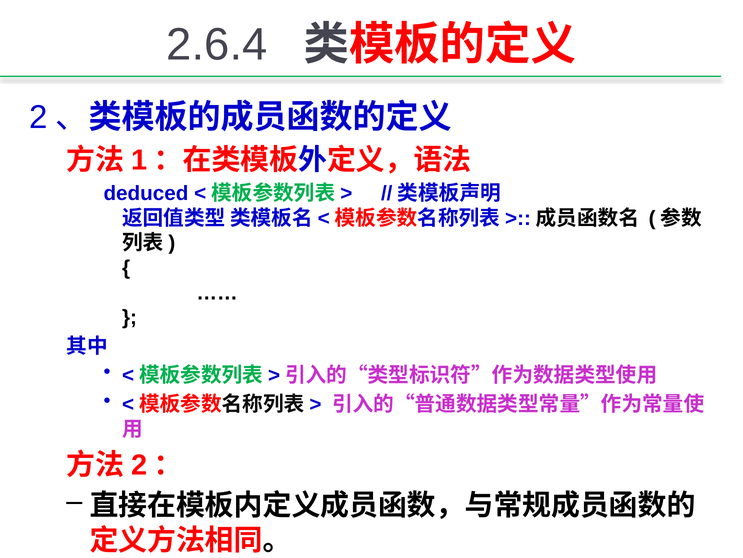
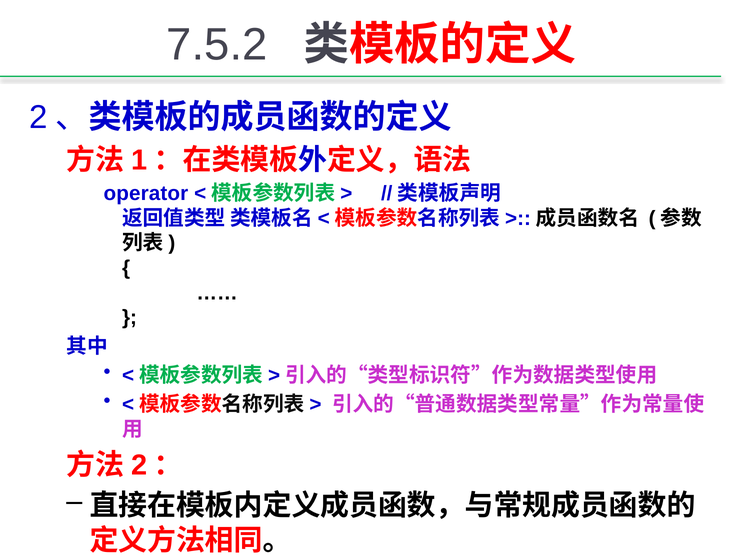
2.6.4: 2.6.4 -> 7.5.2
deduced: deduced -> operator
